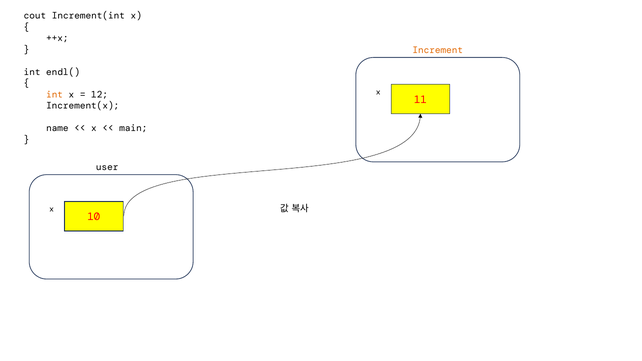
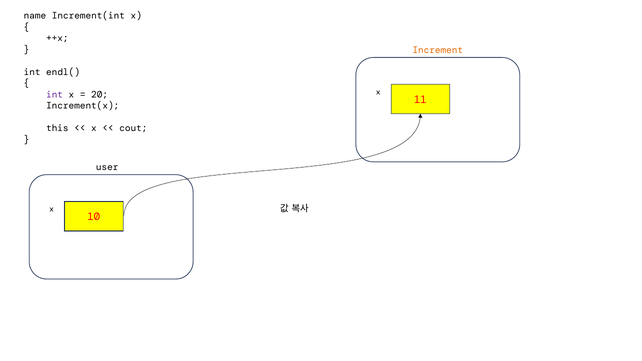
cout: cout -> name
int at (55, 95) colour: orange -> purple
12: 12 -> 20
name: name -> this
main: main -> cout
